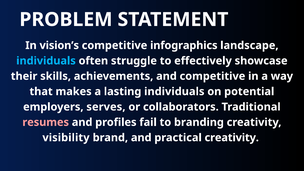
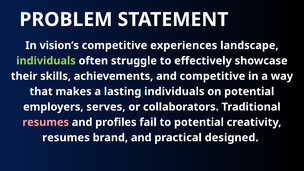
infographics: infographics -> experiences
individuals at (46, 61) colour: light blue -> light green
to branding: branding -> potential
visibility at (66, 138): visibility -> resumes
practical creativity: creativity -> designed
